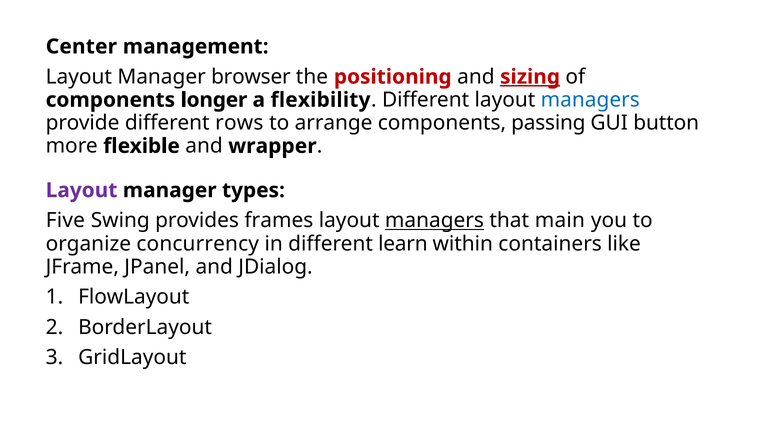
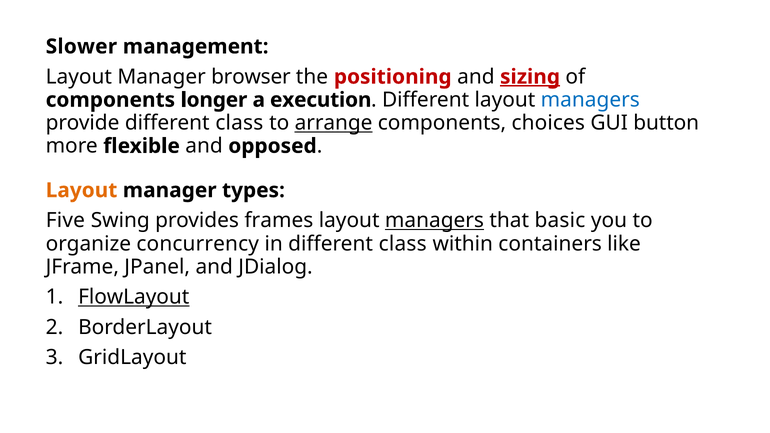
Center: Center -> Slower
flexibility: flexibility -> execution
provide different rows: rows -> class
arrange underline: none -> present
passing: passing -> choices
wrapper: wrapper -> opposed
Layout at (81, 190) colour: purple -> orange
main: main -> basic
in different learn: learn -> class
FlowLayout underline: none -> present
